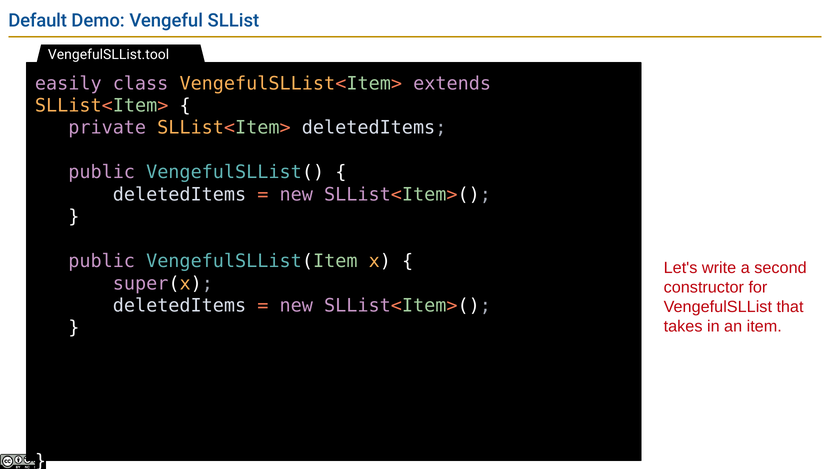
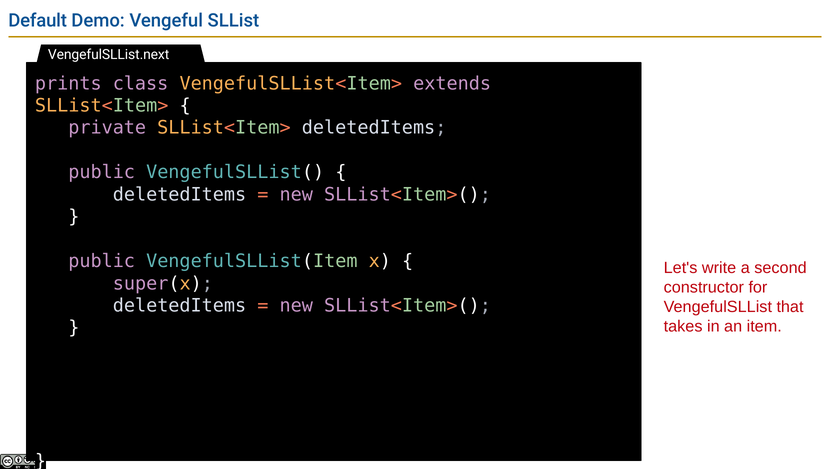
VengefulSLList.tool: VengefulSLList.tool -> VengefulSLList.next
easily: easily -> prints
